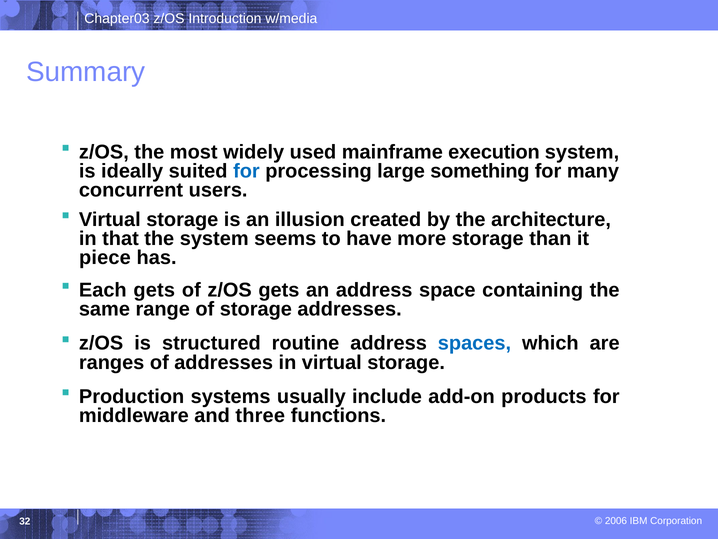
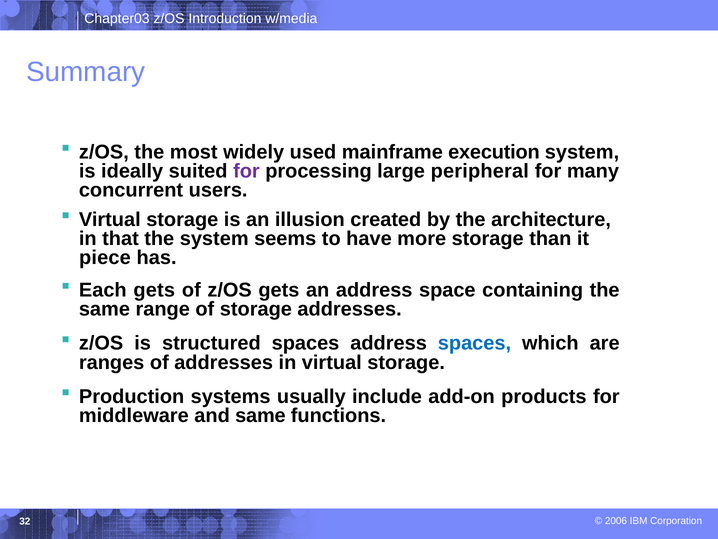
for at (246, 171) colour: blue -> purple
something: something -> peripheral
structured routine: routine -> spaces
and three: three -> same
